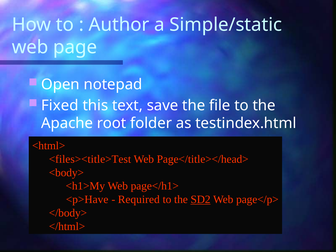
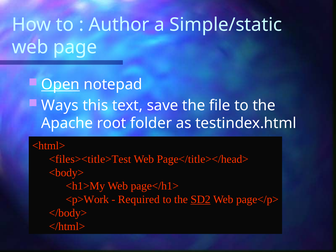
Open underline: none -> present
Fixed: Fixed -> Ways
<p>Have: <p>Have -> <p>Work
